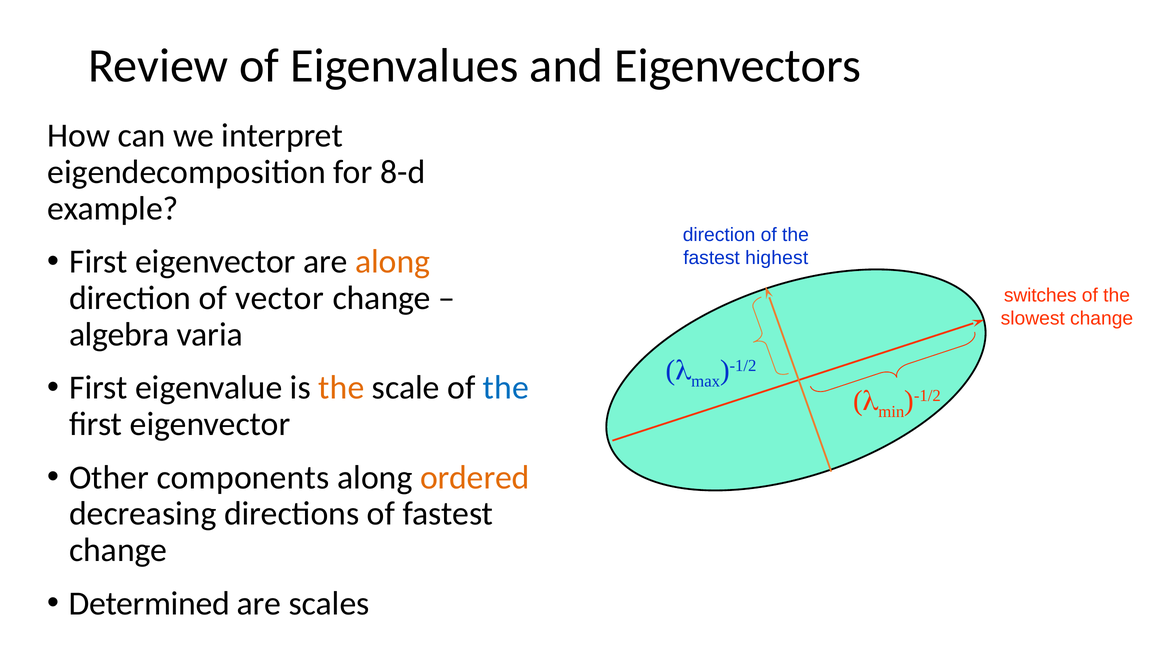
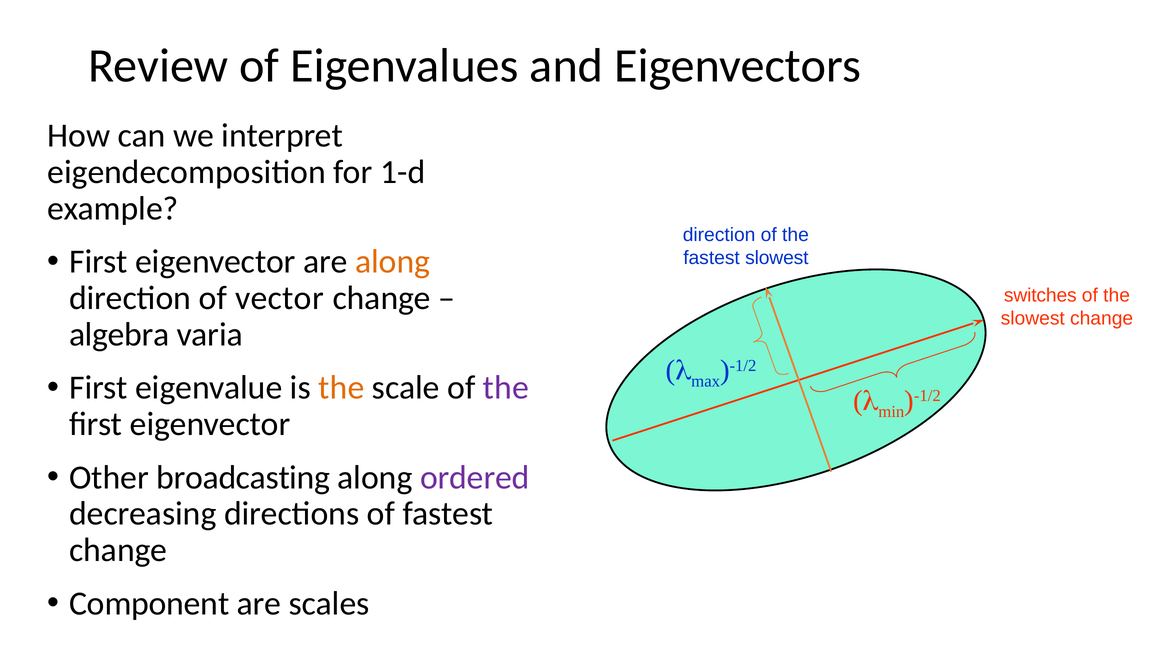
8-d: 8-d -> 1-d
fastest highest: highest -> slowest
the at (506, 388) colour: blue -> purple
components: components -> broadcasting
ordered colour: orange -> purple
Determined: Determined -> Component
